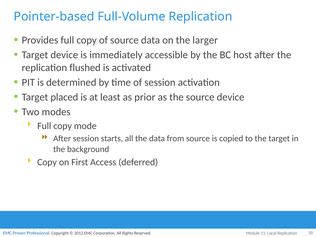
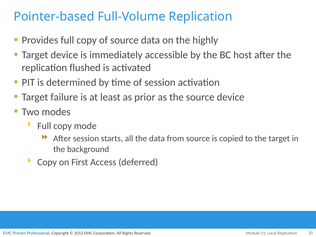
larger: larger -> highly
placed: placed -> failure
